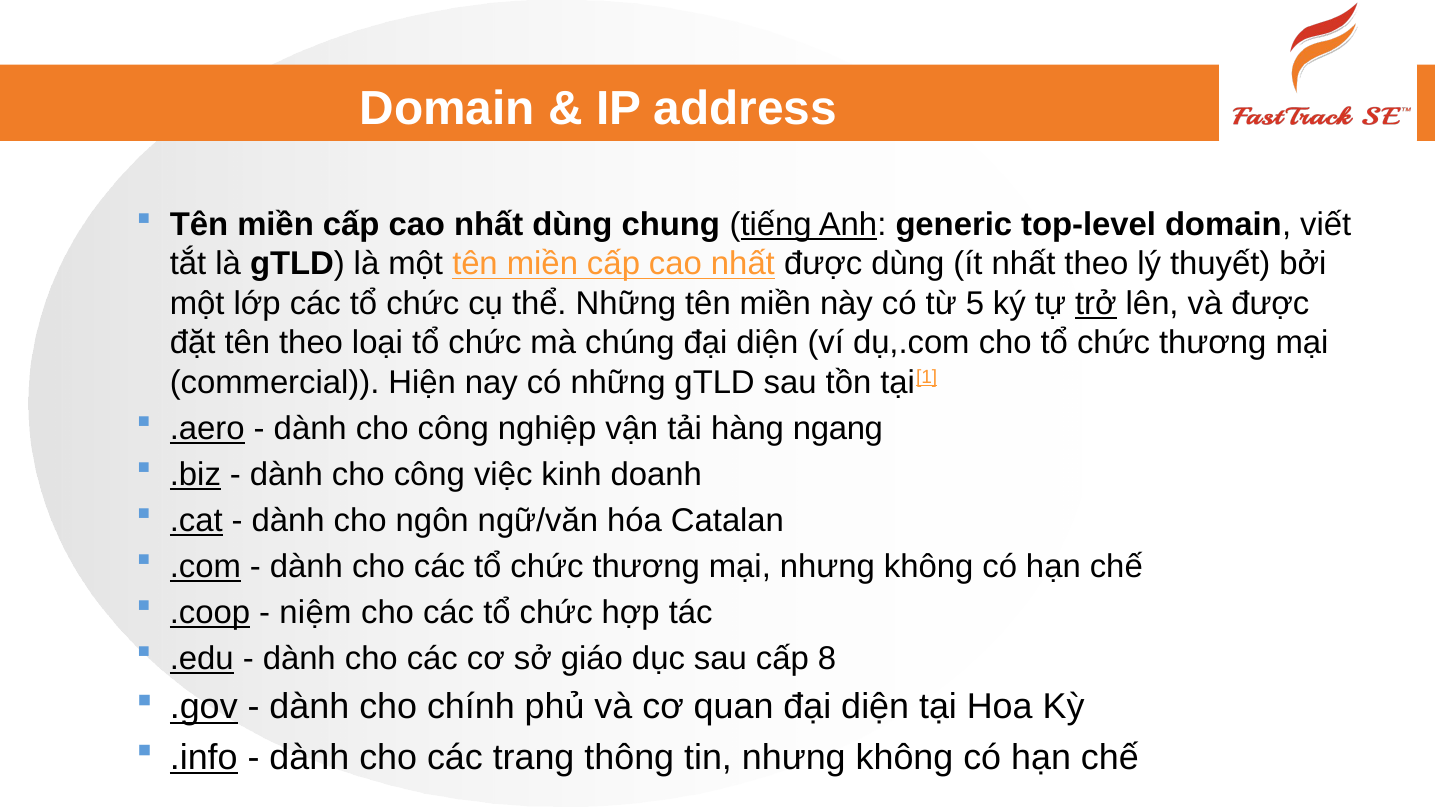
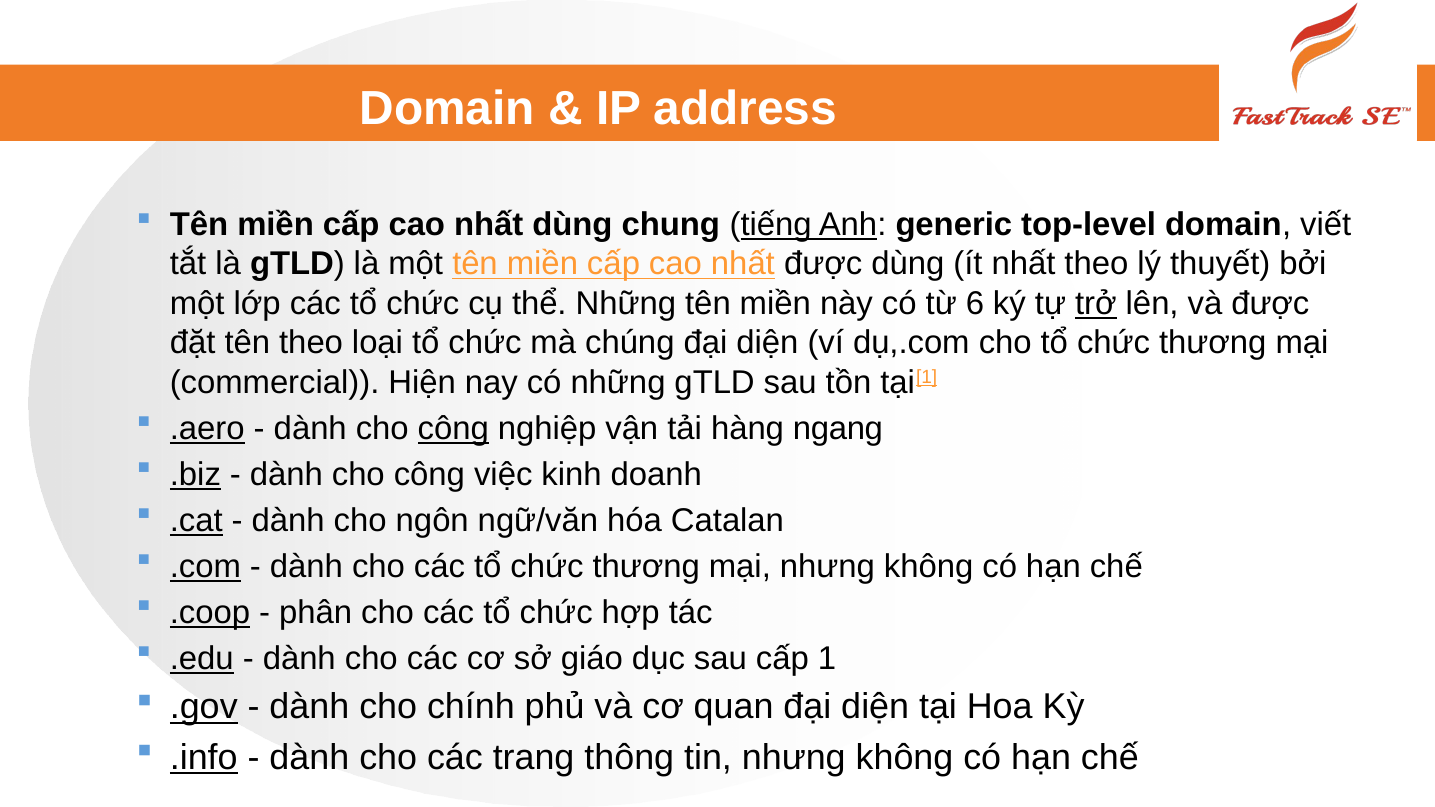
5: 5 -> 6
công at (453, 429) underline: none -> present
niệm: niệm -> phân
8: 8 -> 1
